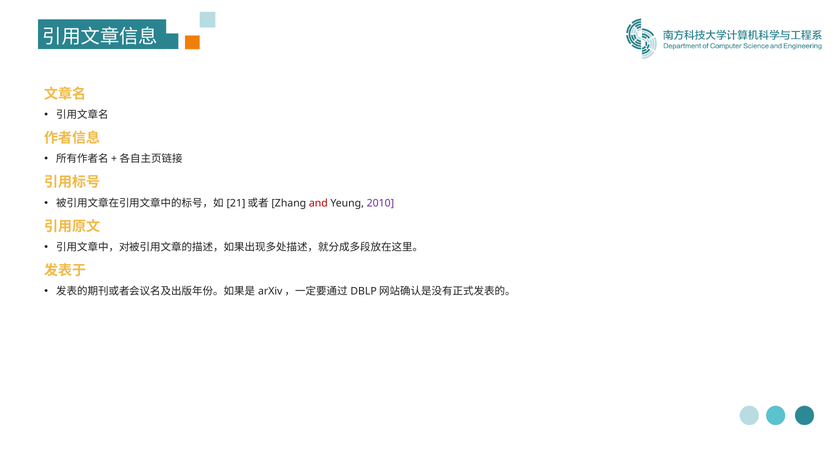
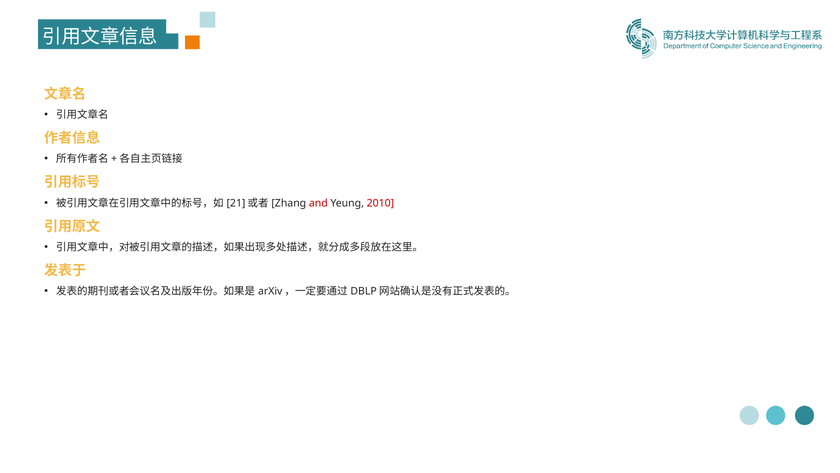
2010 colour: purple -> red
